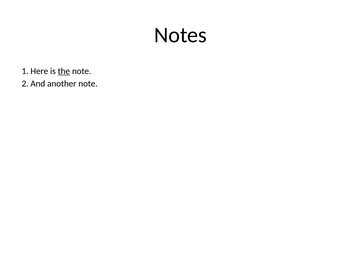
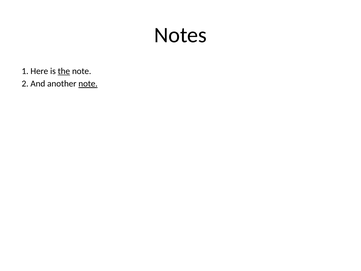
note at (88, 84) underline: none -> present
